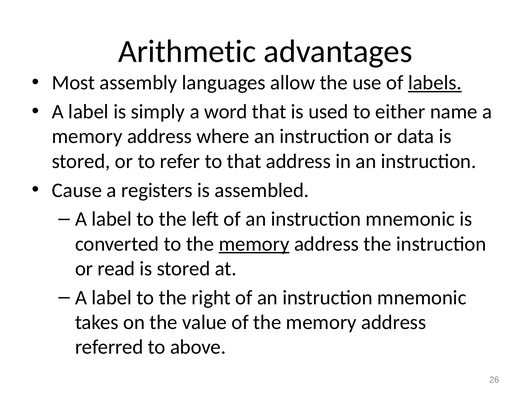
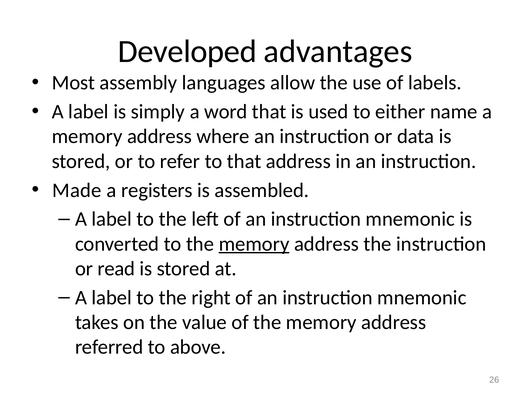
Arithmetic: Arithmetic -> Developed
labels underline: present -> none
Cause: Cause -> Made
